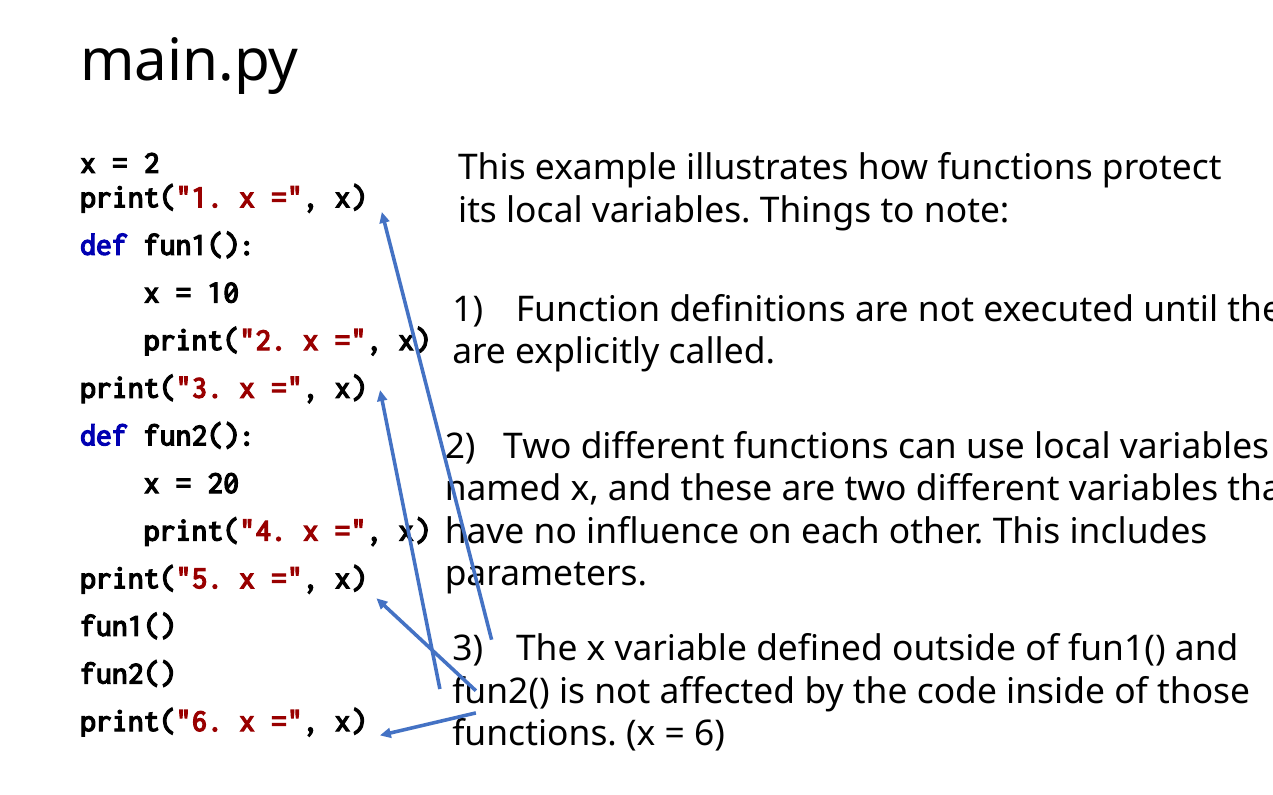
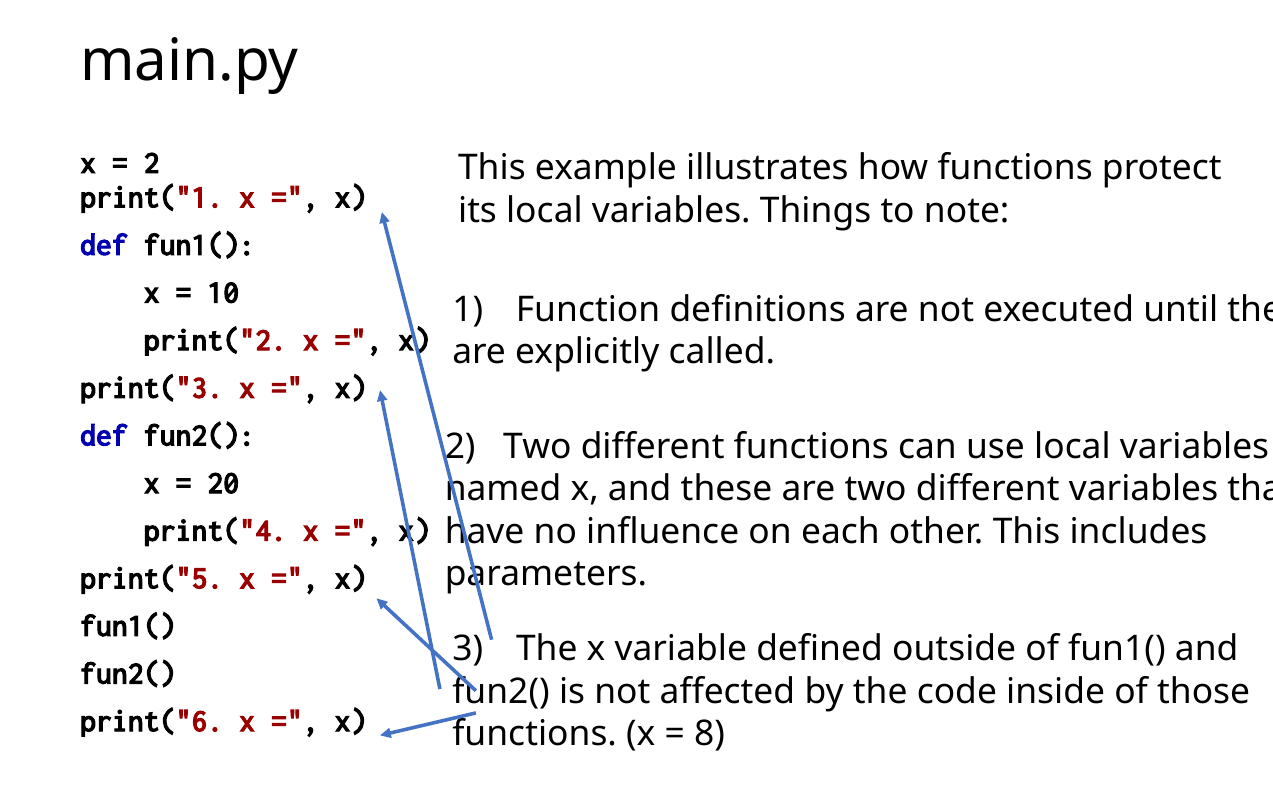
6: 6 -> 8
